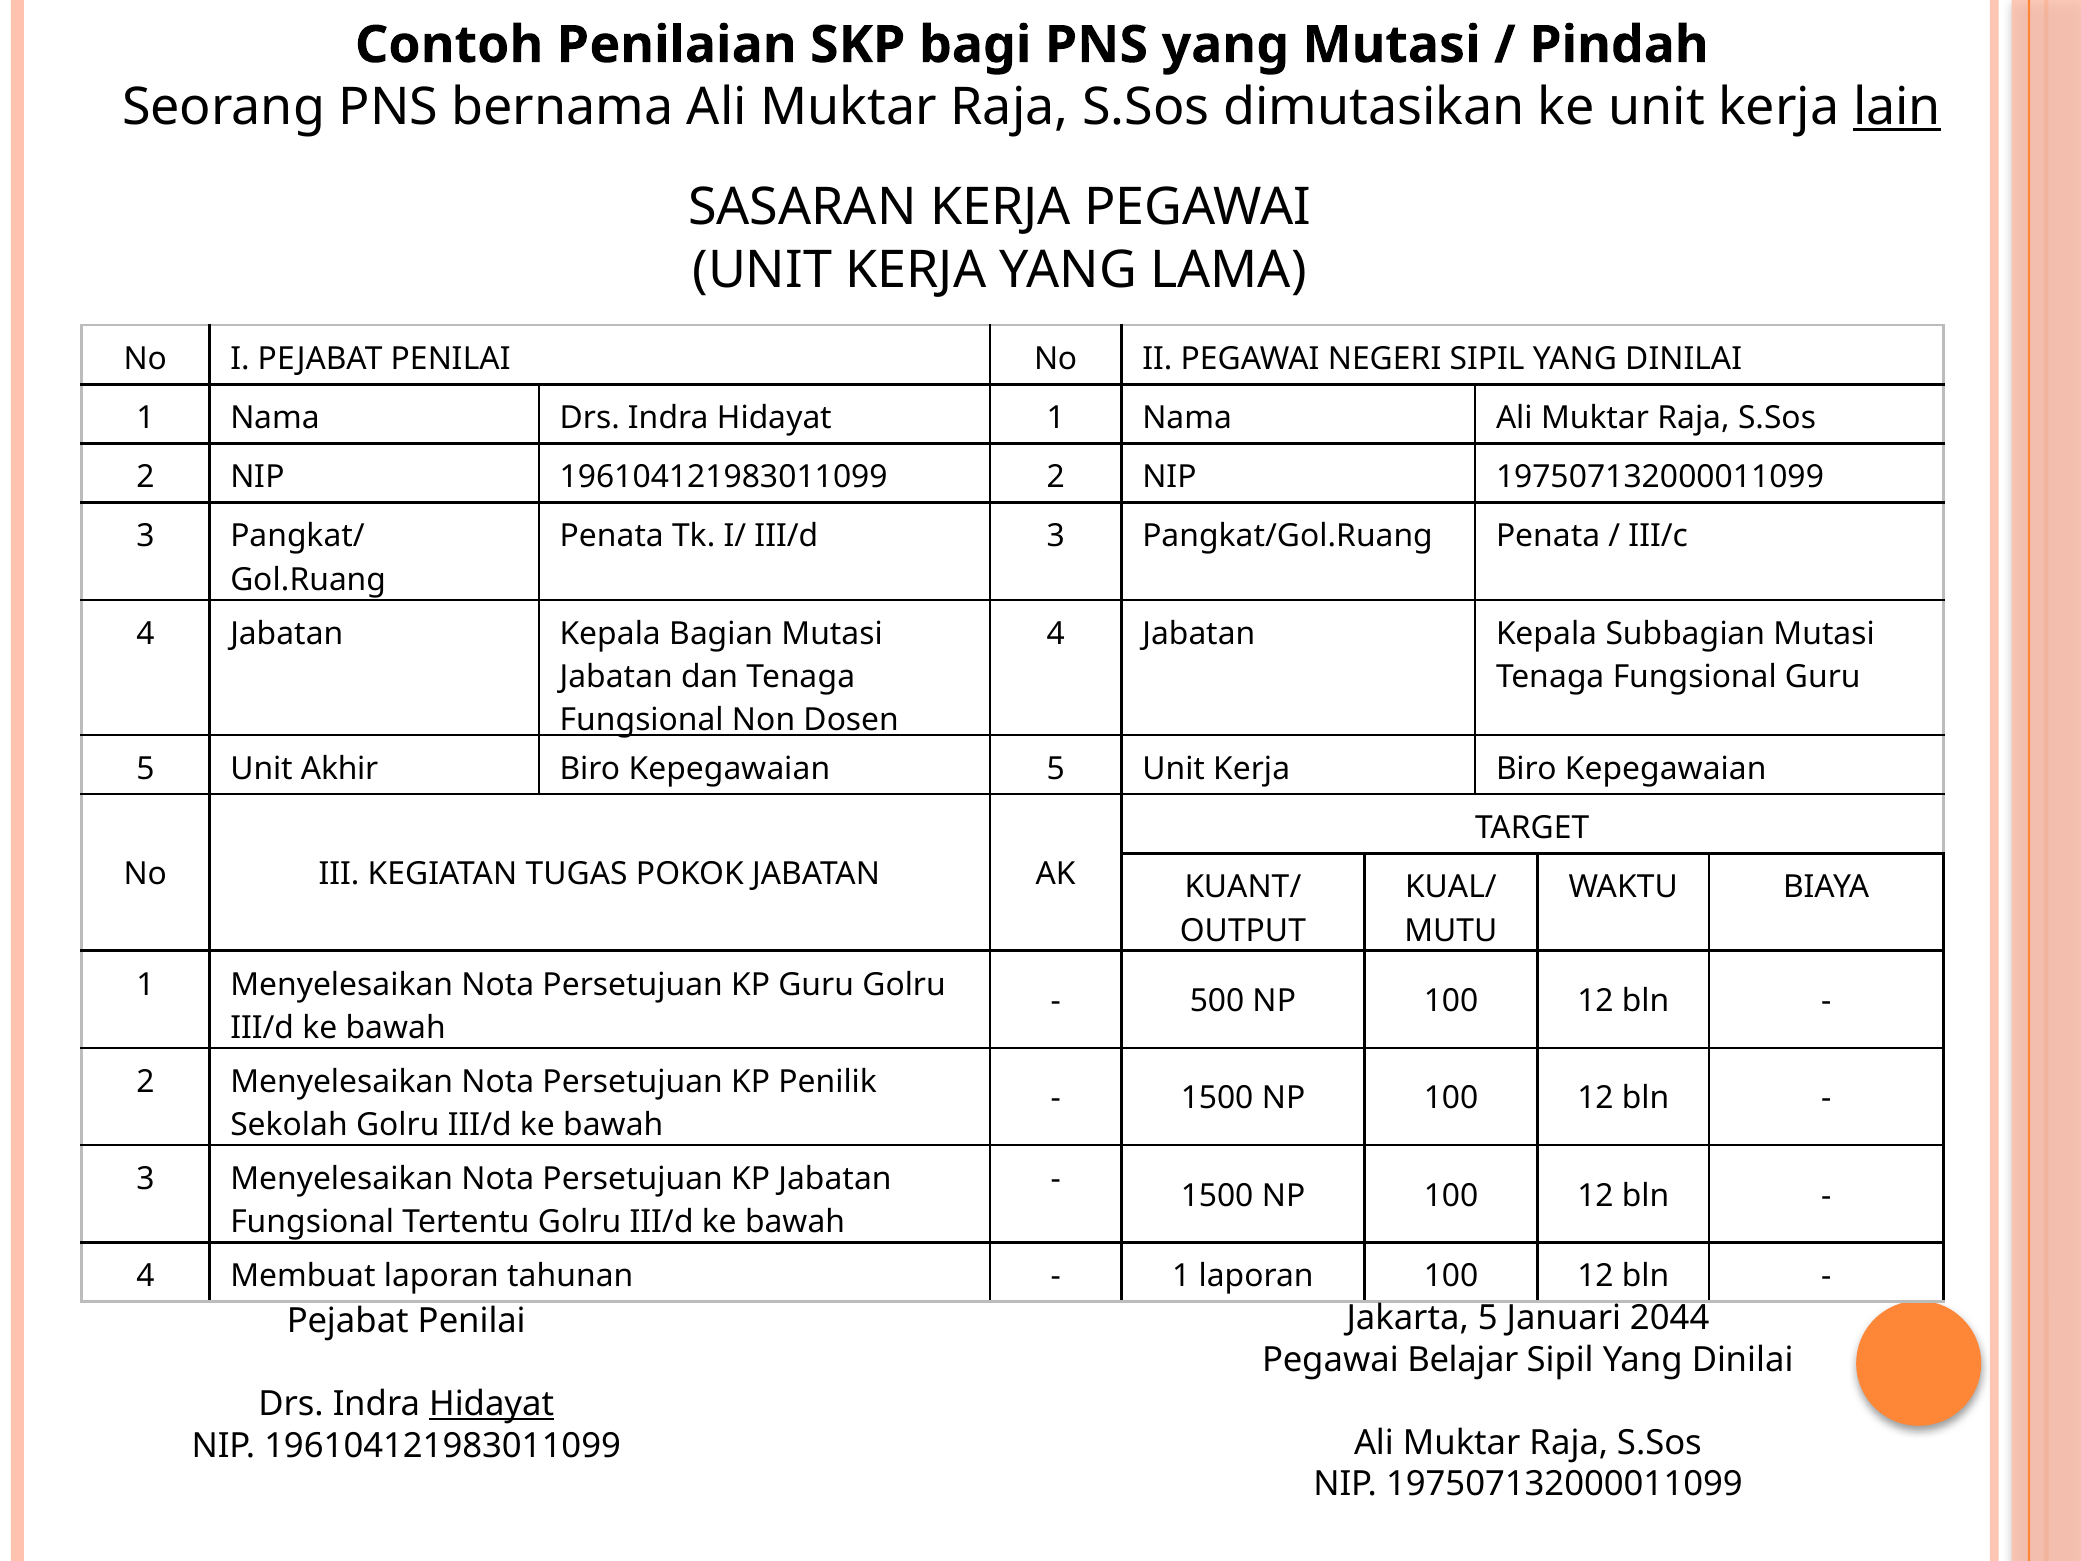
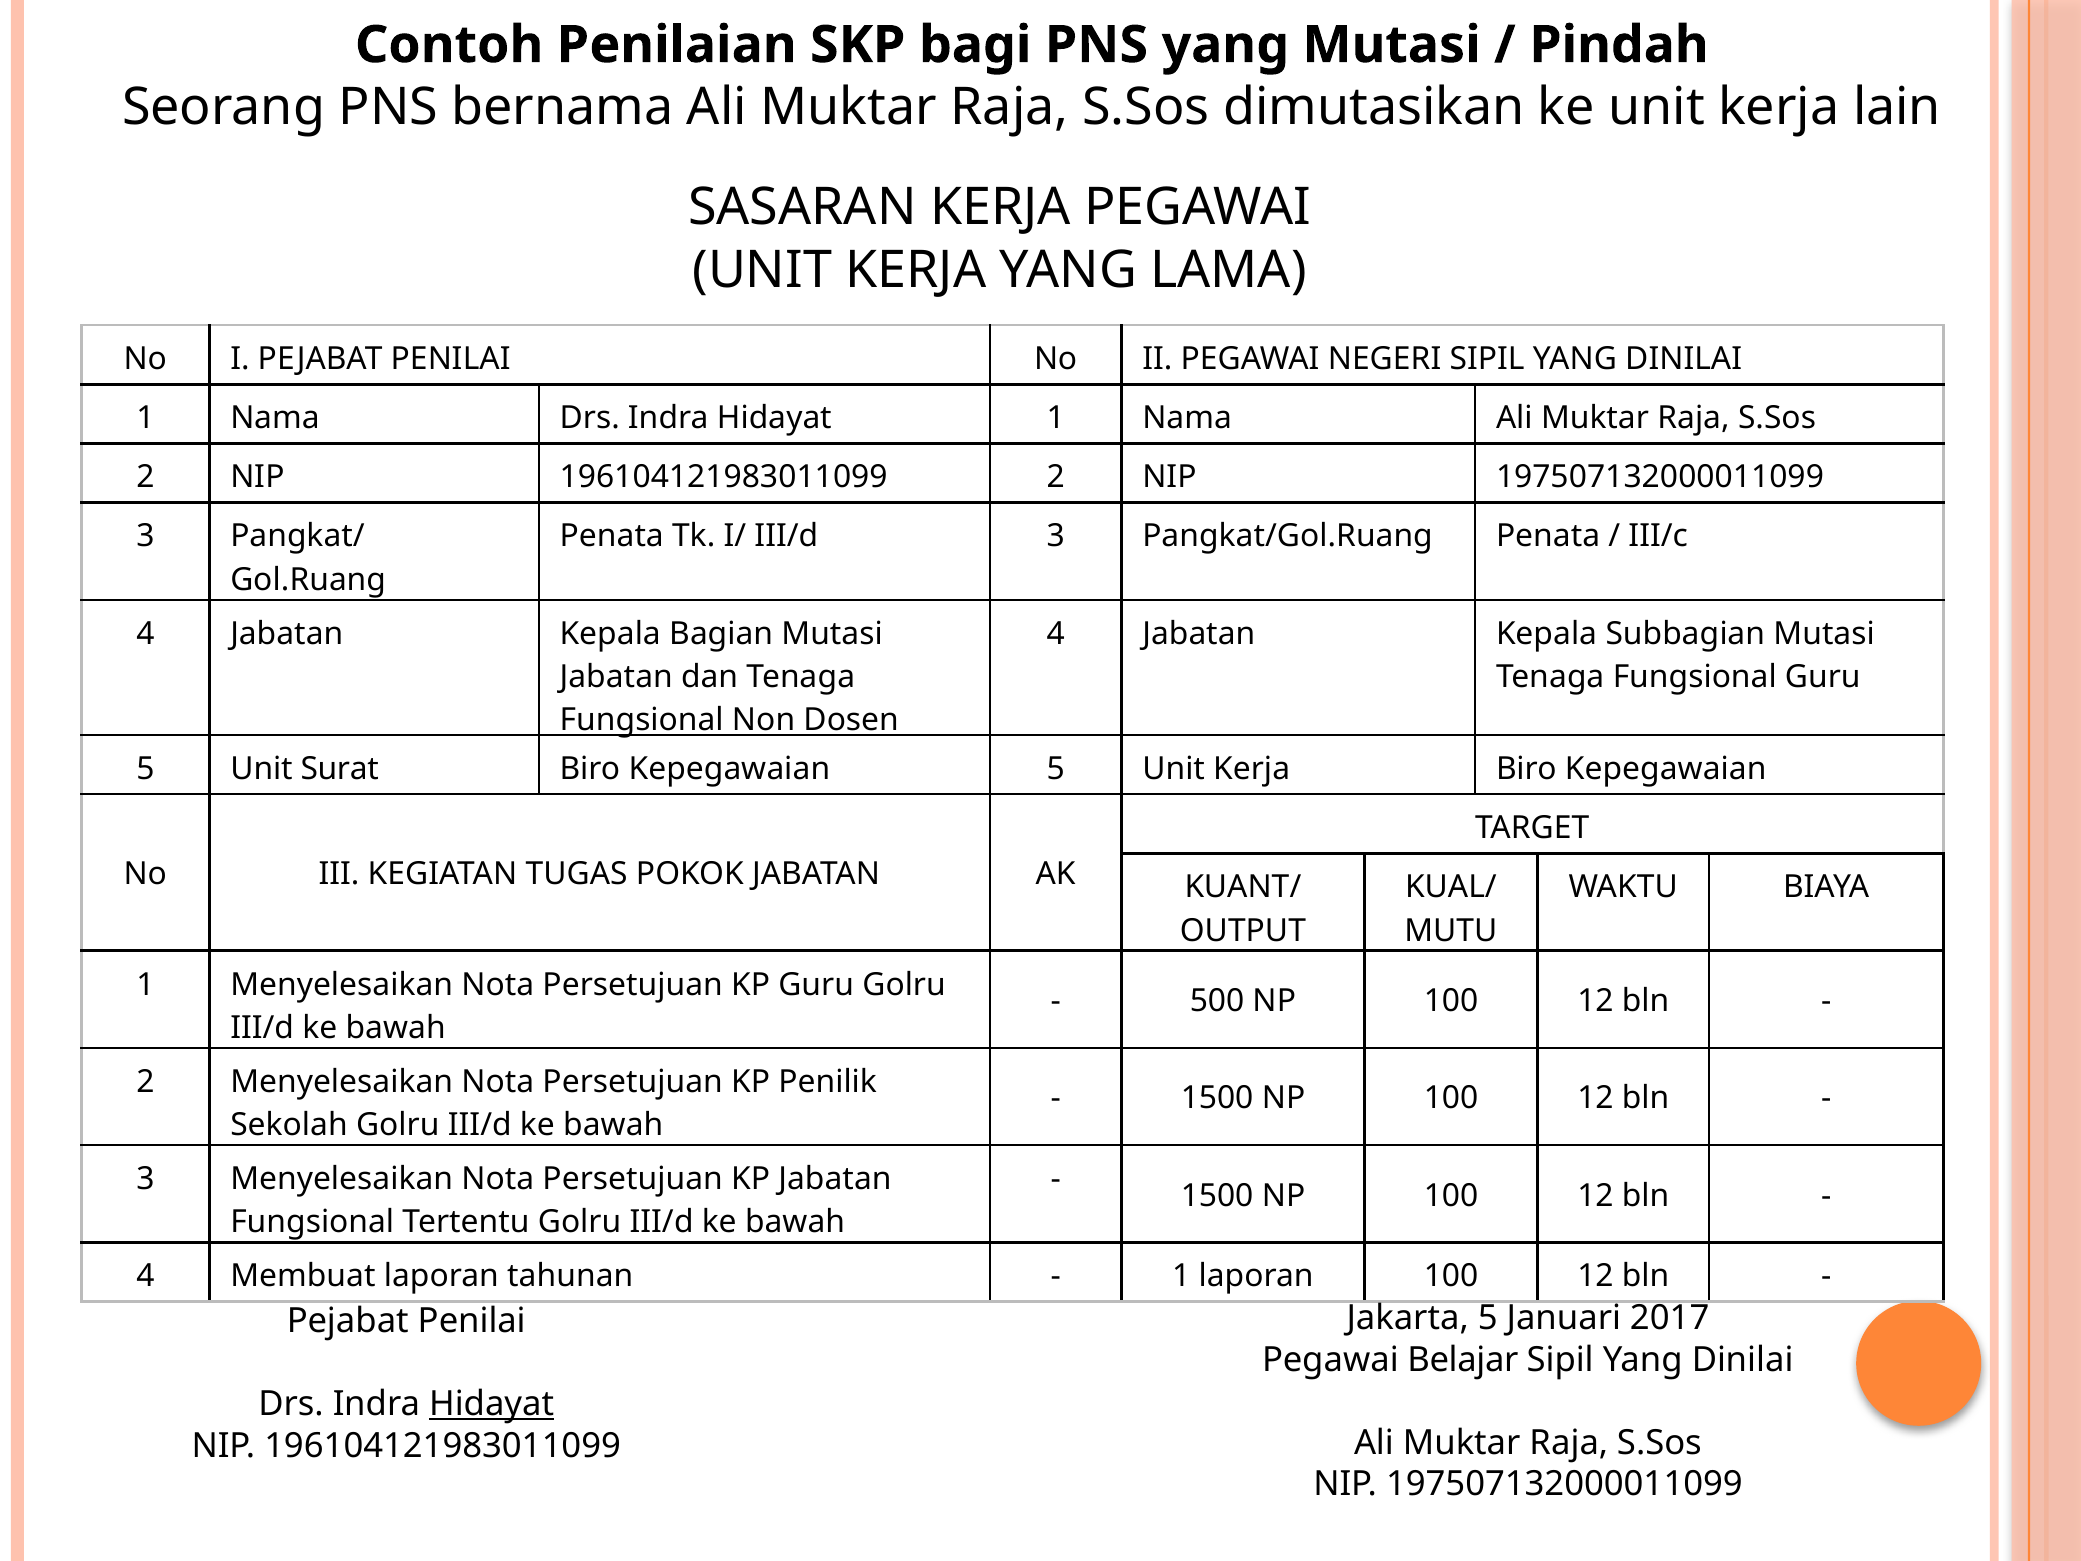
lain underline: present -> none
Akhir: Akhir -> Surat
2044: 2044 -> 2017
